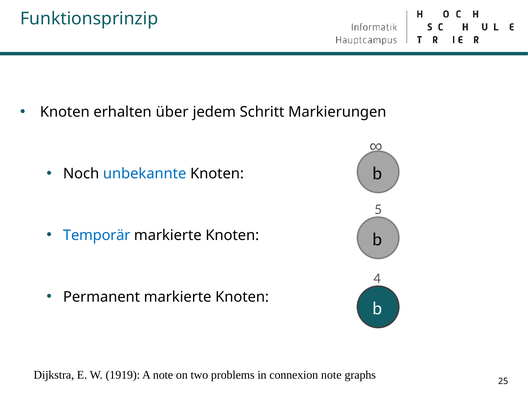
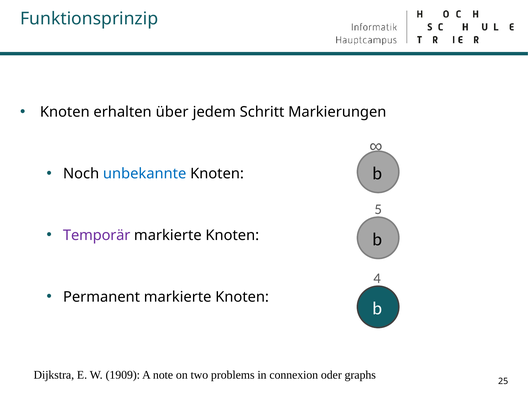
Temporär colour: blue -> purple
1919: 1919 -> 1909
connexion note: note -> oder
